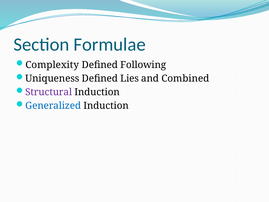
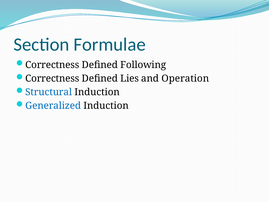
Complexity at (52, 65): Complexity -> Correctness
Uniqueness at (52, 78): Uniqueness -> Correctness
Combined: Combined -> Operation
Structural colour: purple -> blue
